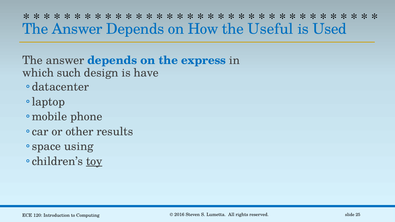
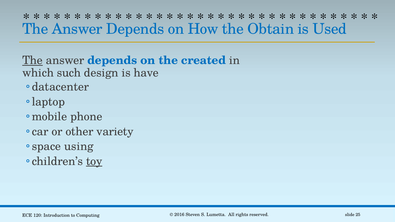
Useful: Useful -> Obtain
The at (33, 60) underline: none -> present
express: express -> created
results: results -> variety
